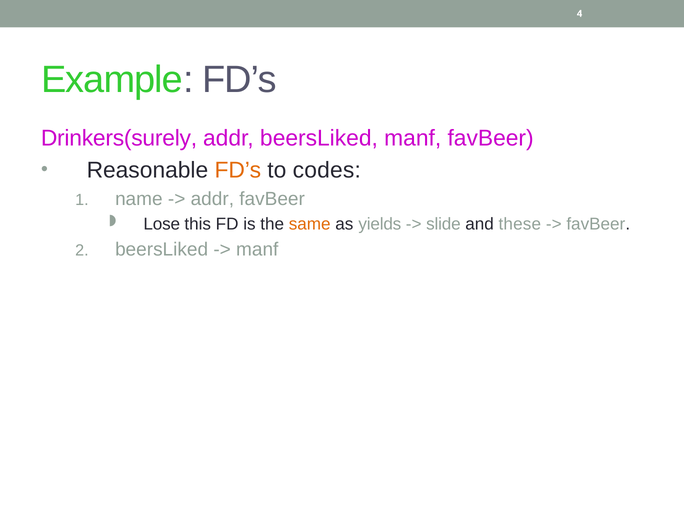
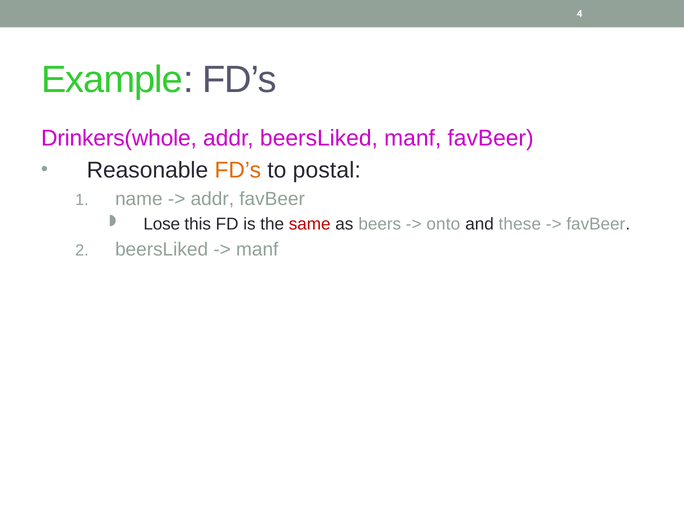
Drinkers(surely: Drinkers(surely -> Drinkers(whole
codes: codes -> postal
same colour: orange -> red
yields: yields -> beers
slide: slide -> onto
